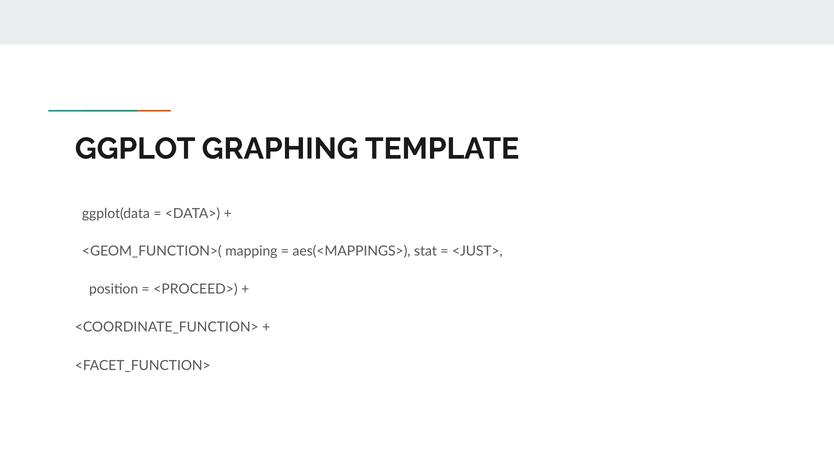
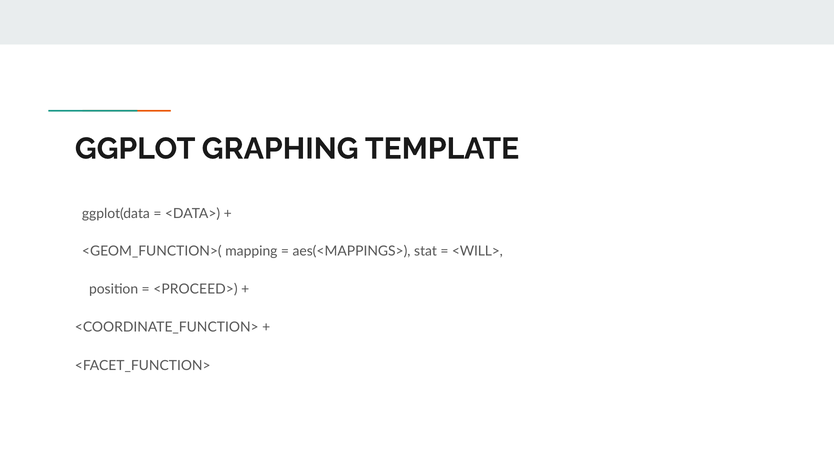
<JUST>: <JUST> -> <WILL>
